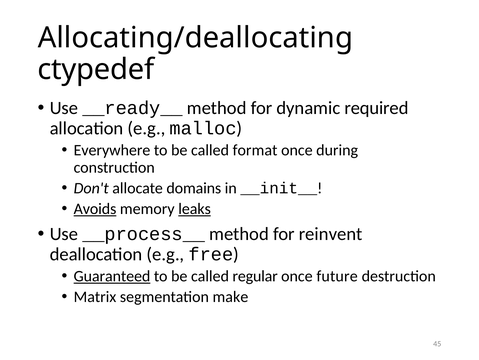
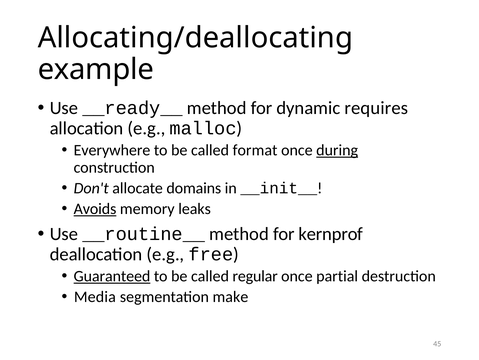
ctypedef: ctypedef -> example
required: required -> requires
during underline: none -> present
leaks underline: present -> none
__process__: __process__ -> __routine__
reinvent: reinvent -> kernprof
future: future -> partial
Matrix: Matrix -> Media
